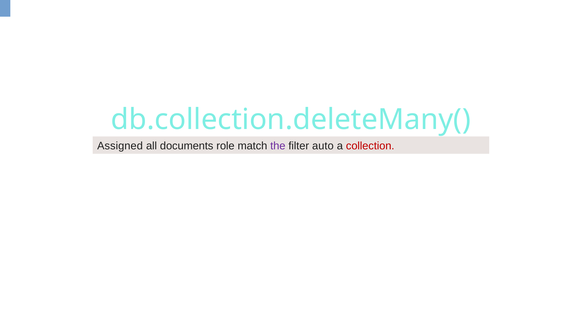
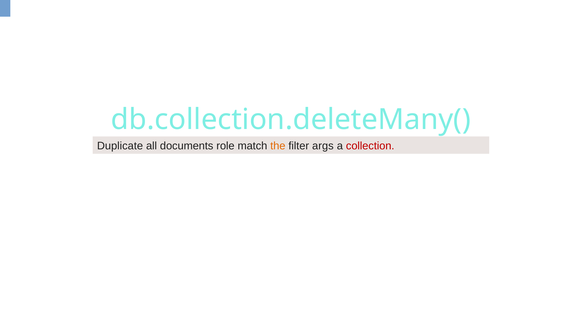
Assigned: Assigned -> Duplicate
the colour: purple -> orange
auto: auto -> args
